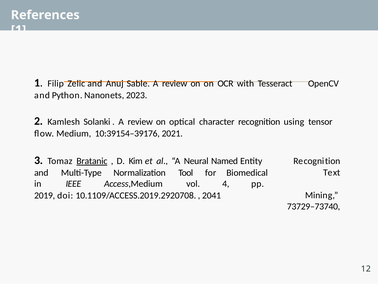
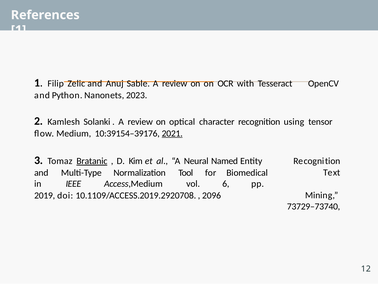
2021 underline: none -> present
4: 4 -> 6
2041: 2041 -> 2096
